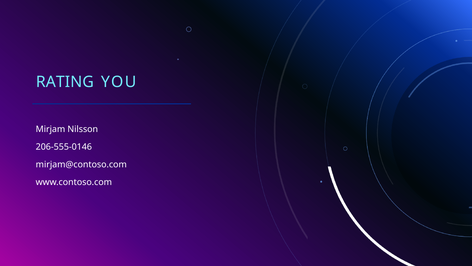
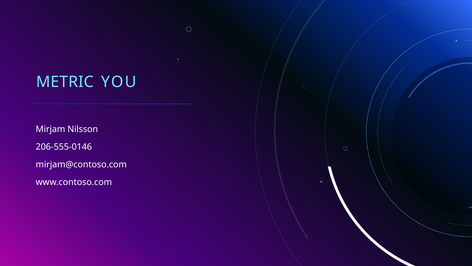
RATING: RATING -> METRIC
